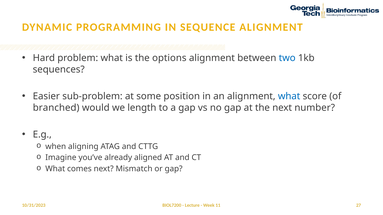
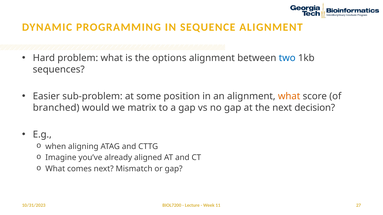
what at (289, 96) colour: blue -> orange
length: length -> matrix
number: number -> decision
